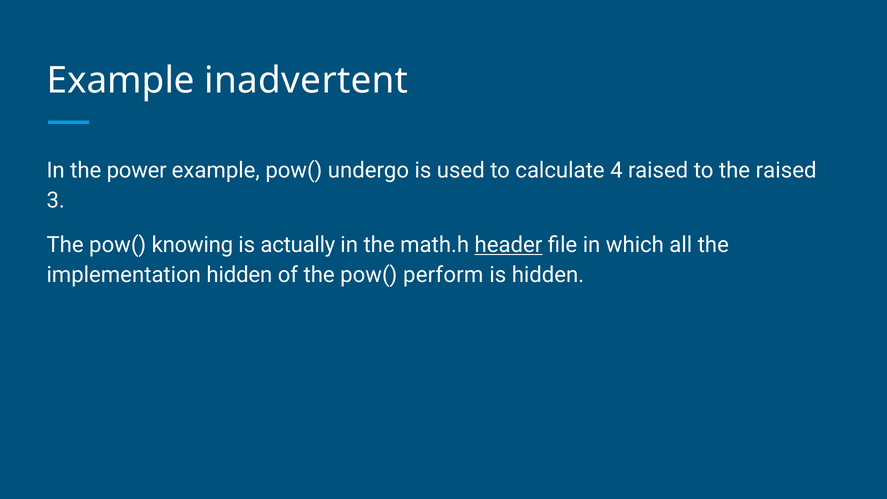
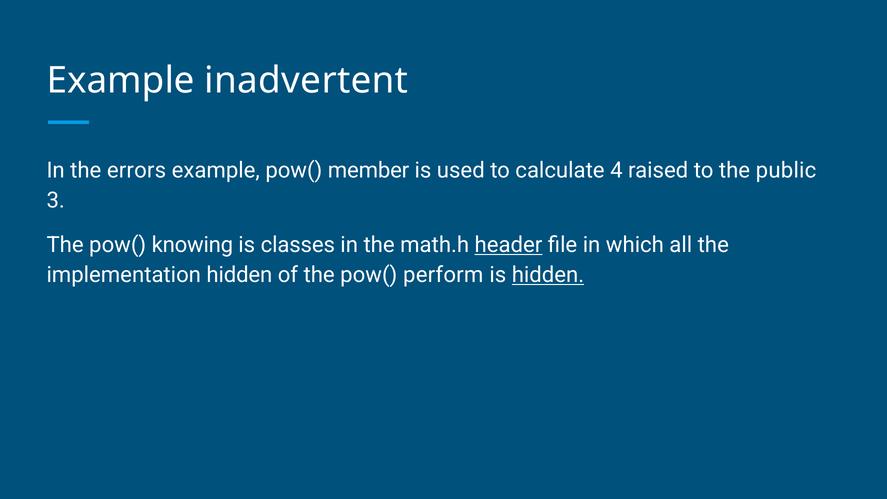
power: power -> errors
undergo: undergo -> member
the raised: raised -> public
actually: actually -> classes
hidden at (548, 275) underline: none -> present
